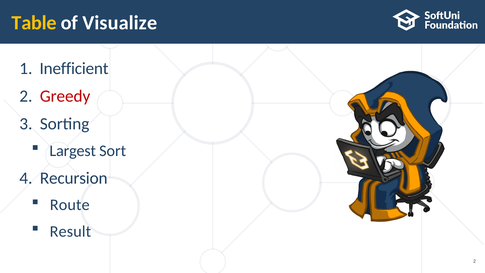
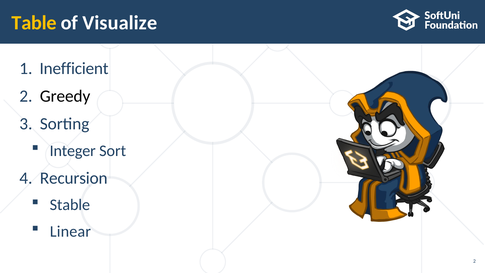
Greedy colour: red -> black
Largest: Largest -> Integer
Route: Route -> Stable
Result: Result -> Linear
